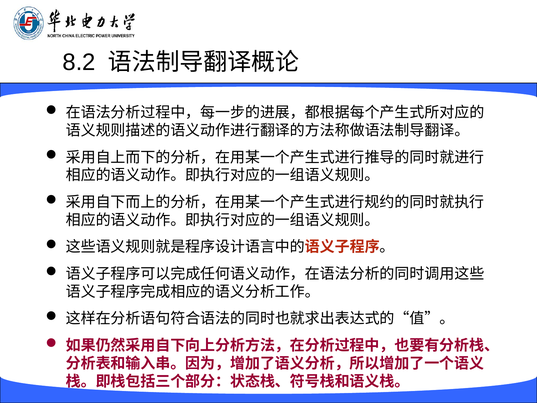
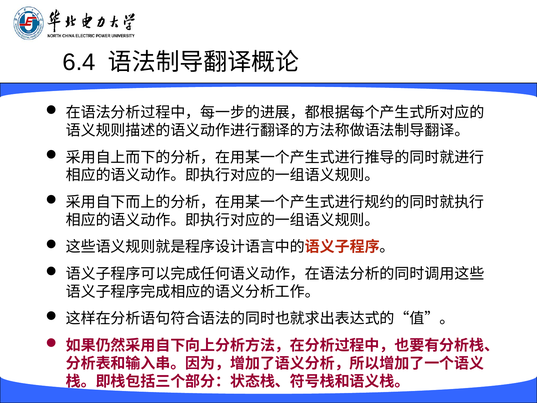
8.2: 8.2 -> 6.4
